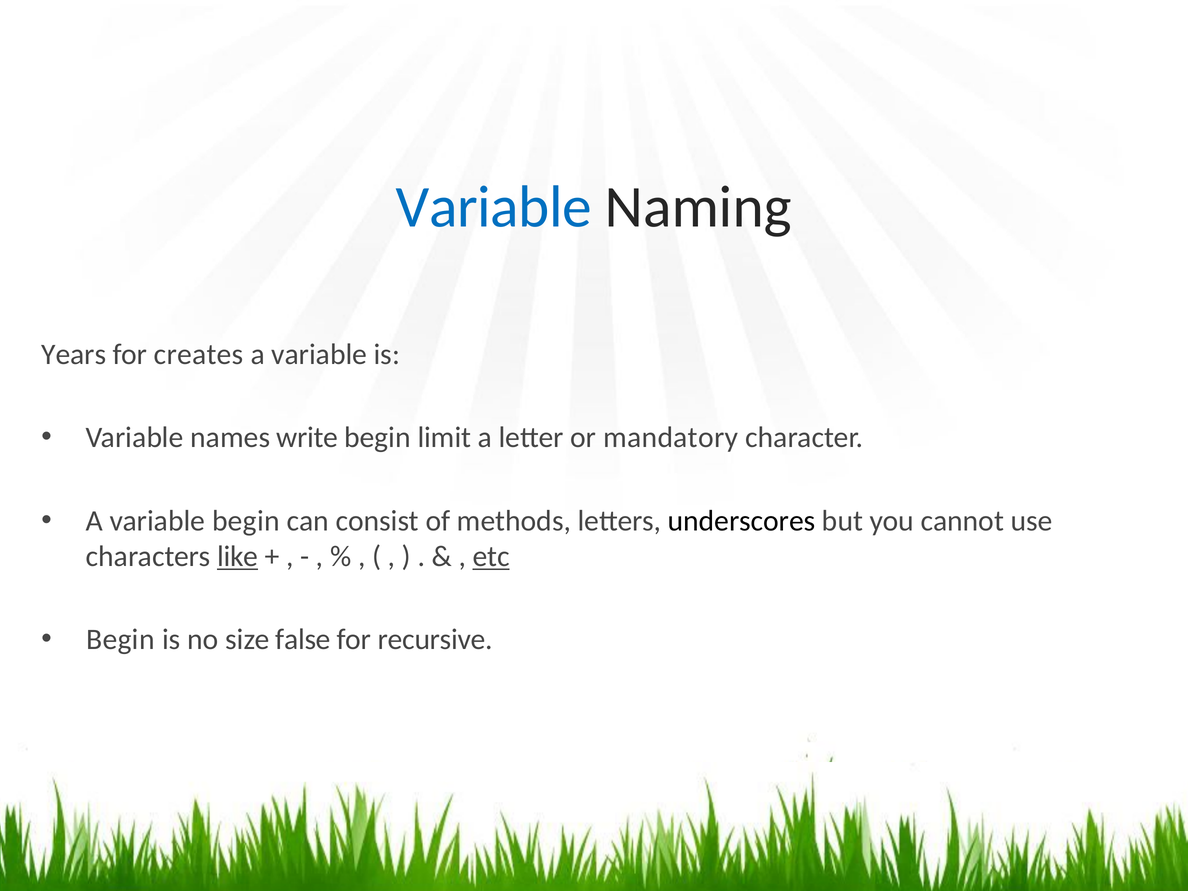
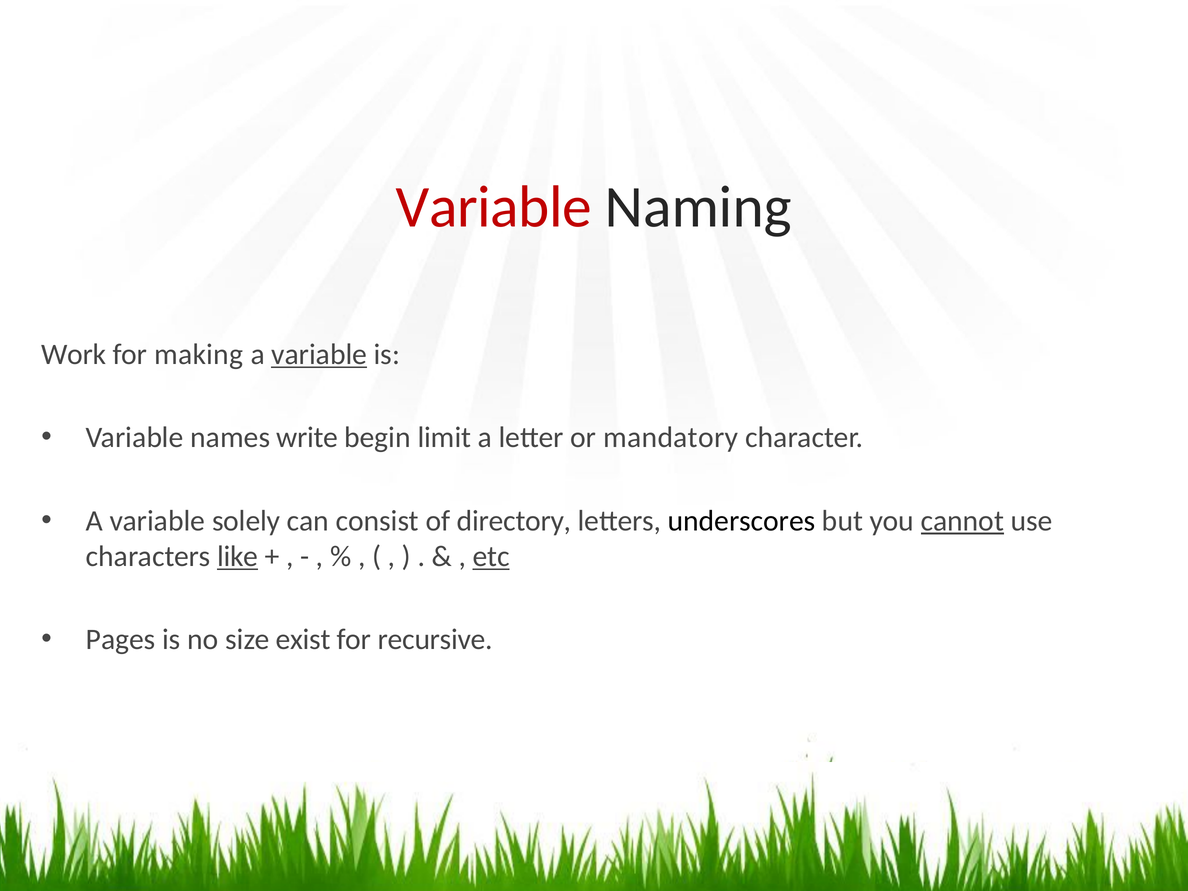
Variable at (494, 207) colour: blue -> red
Years: Years -> Work
creates: creates -> making
variable at (319, 355) underline: none -> present
variable begin: begin -> solely
methods: methods -> directory
cannot underline: none -> present
Begin at (120, 640): Begin -> Pages
false: false -> exist
